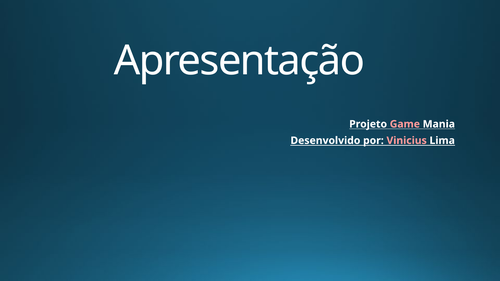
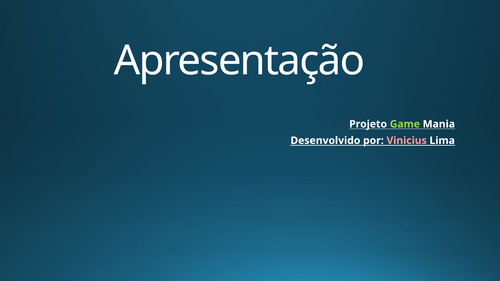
Game colour: pink -> light green
